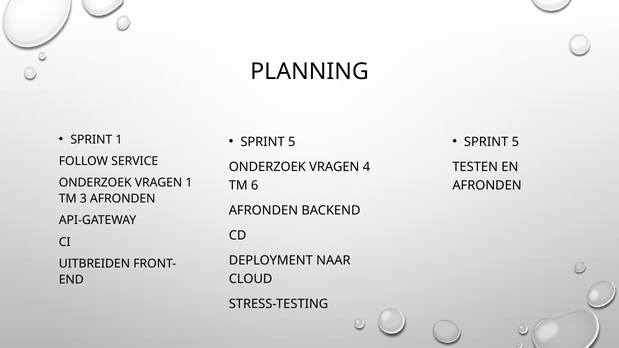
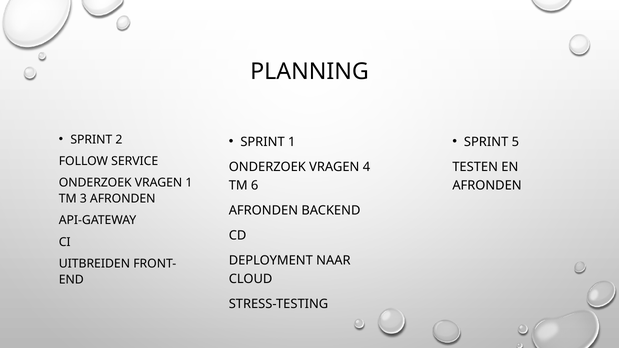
SPRINT 1: 1 -> 2
5 at (292, 142): 5 -> 1
